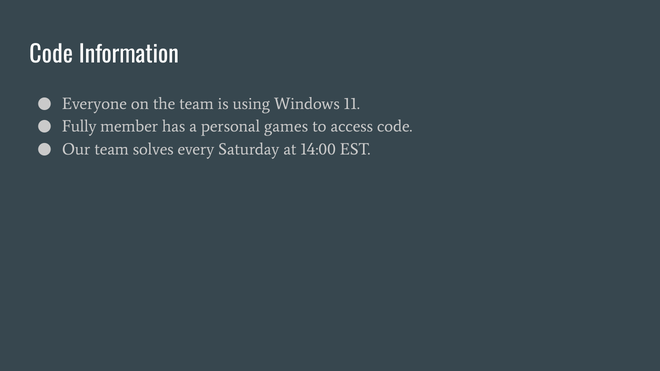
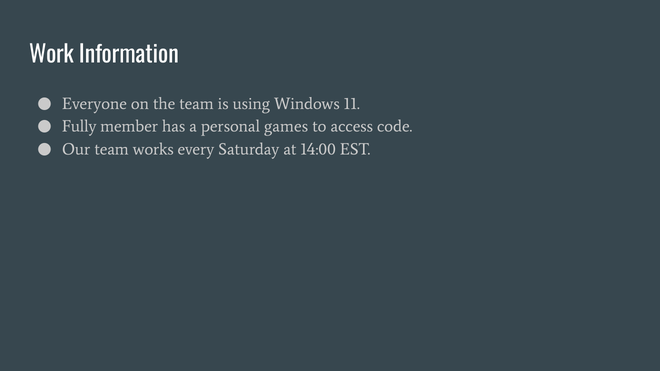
Code at (51, 55): Code -> Work
solves: solves -> works
